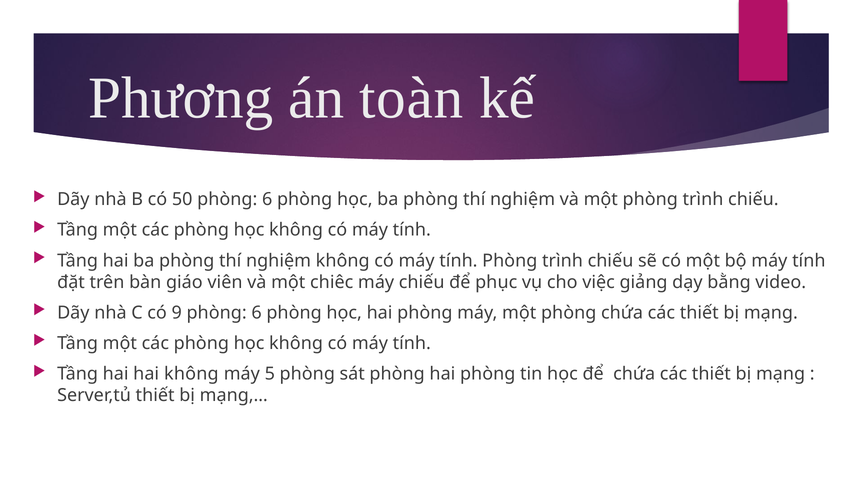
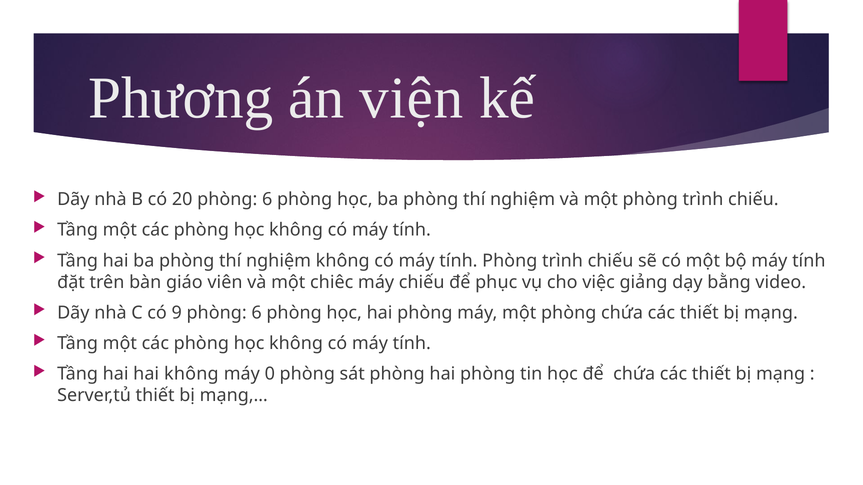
toàn: toàn -> viện
50: 50 -> 20
5: 5 -> 0
